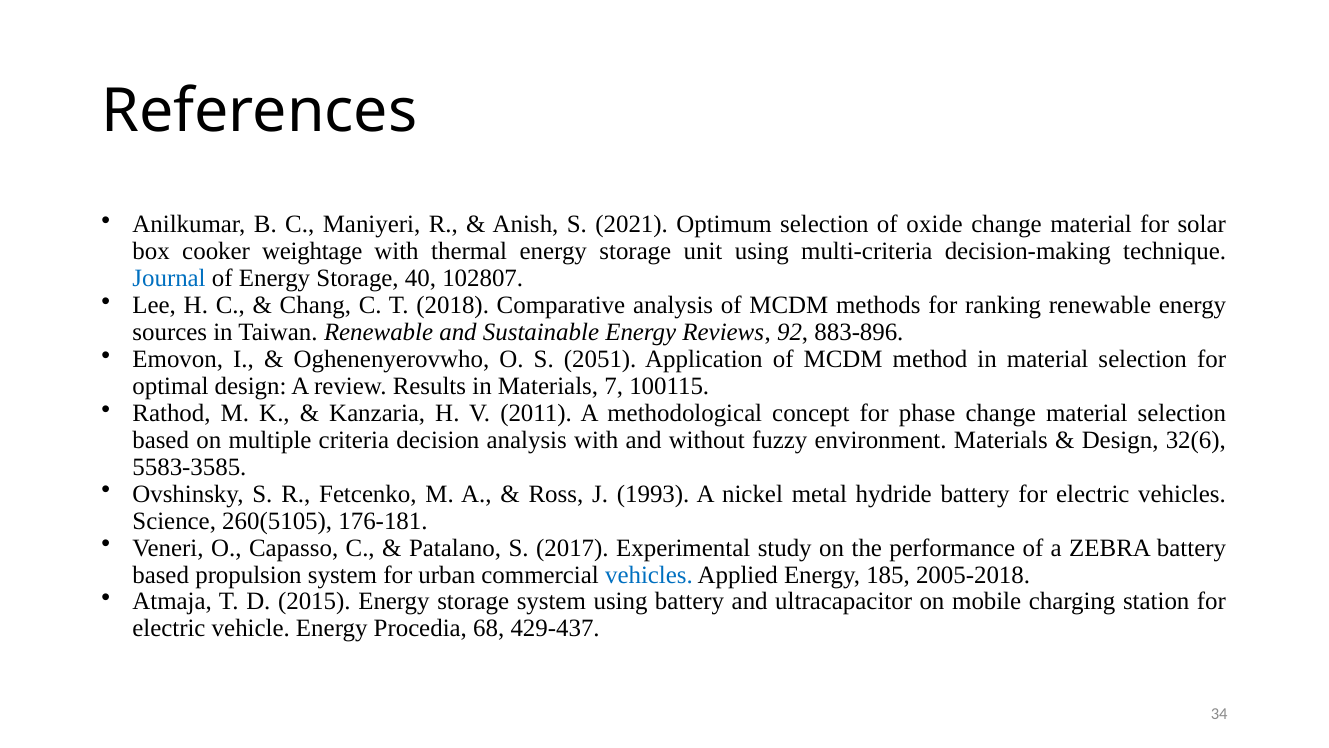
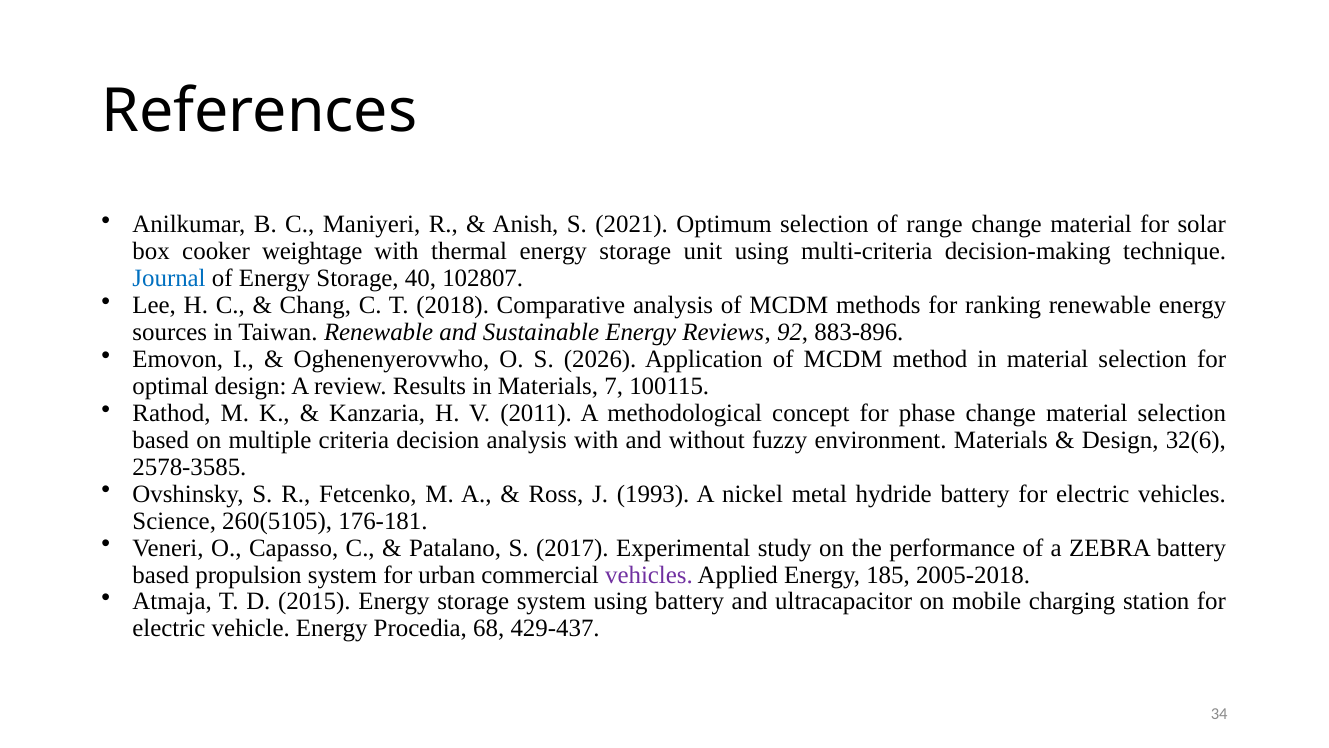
oxide: oxide -> range
2051: 2051 -> 2026
5583-3585: 5583-3585 -> 2578-3585
vehicles at (649, 574) colour: blue -> purple
